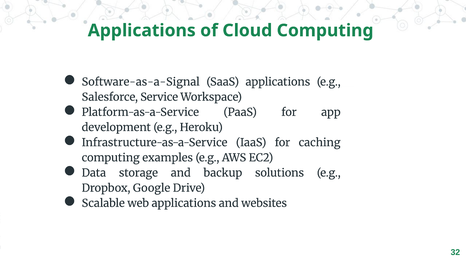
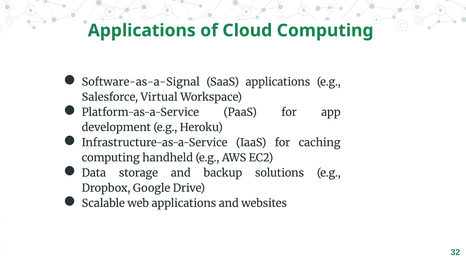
Service: Service -> Virtual
examples: examples -> handheld
